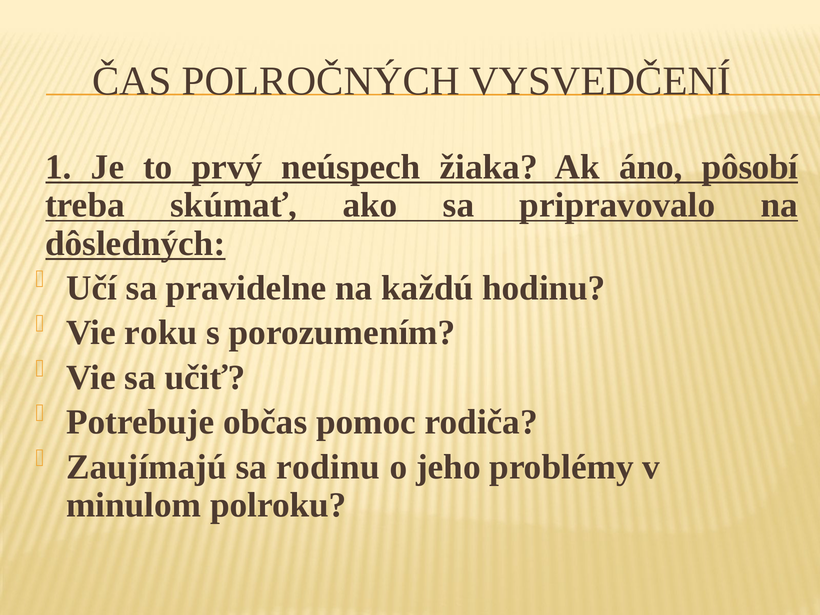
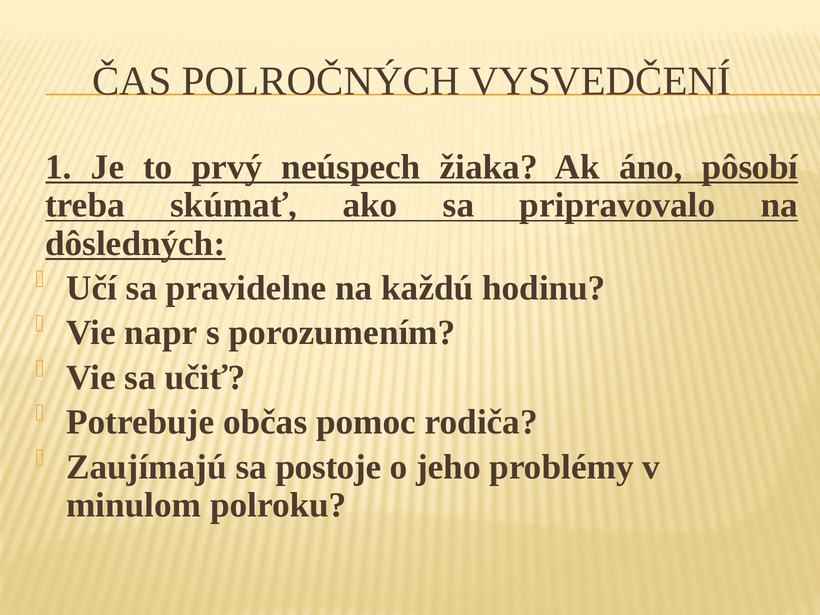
roku: roku -> napr
rodinu: rodinu -> postoje
